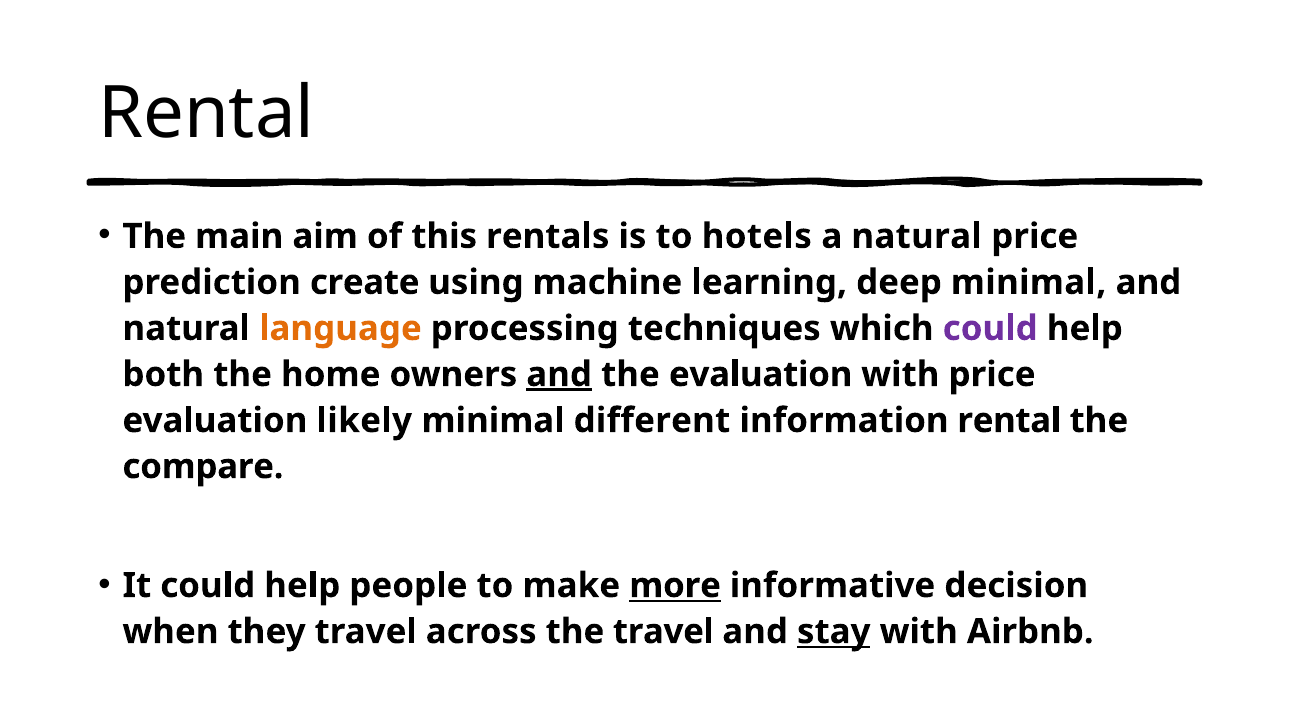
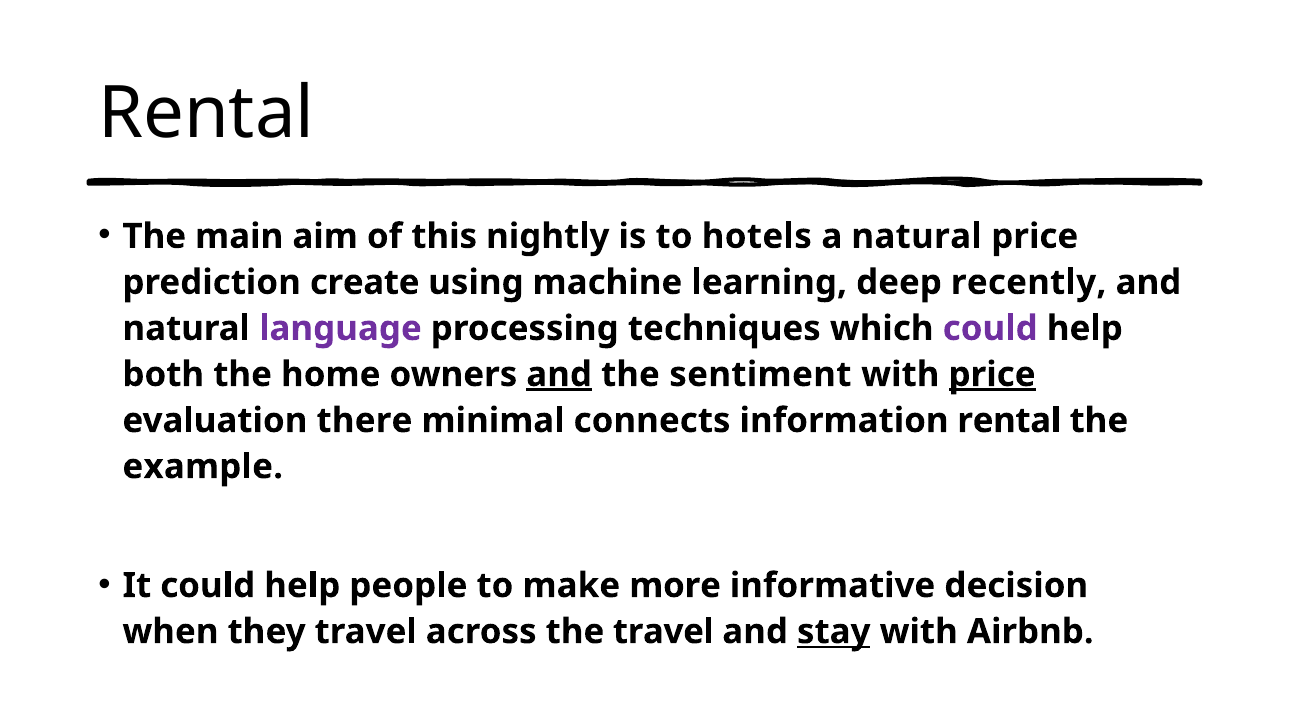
rentals: rentals -> nightly
deep minimal: minimal -> recently
language colour: orange -> purple
the evaluation: evaluation -> sentiment
price at (992, 375) underline: none -> present
likely: likely -> there
different: different -> connects
compare: compare -> example
more underline: present -> none
